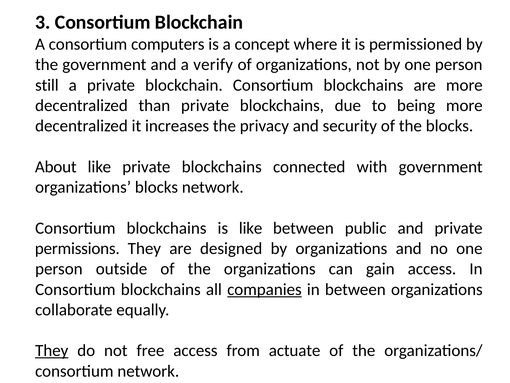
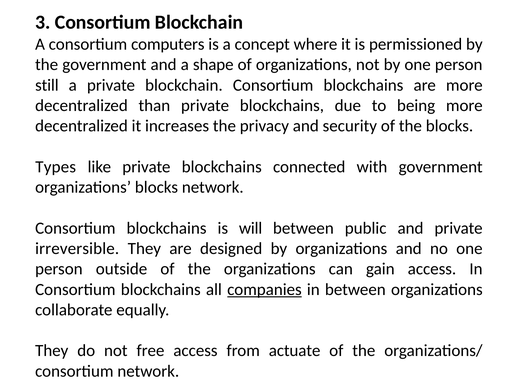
verify: verify -> shape
About: About -> Types
is like: like -> will
permissions: permissions -> irreversible
They at (52, 350) underline: present -> none
